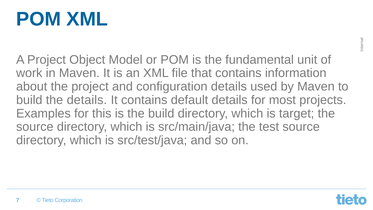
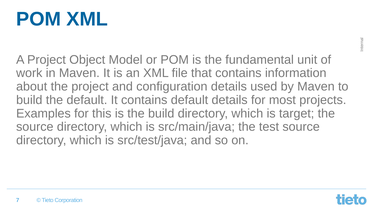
the details: details -> default
